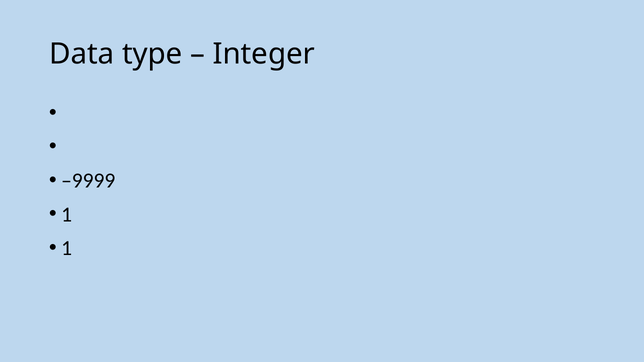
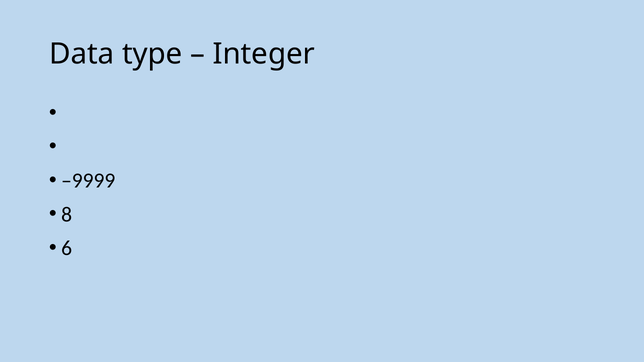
1 at (67, 215): 1 -> 8
1 at (67, 248): 1 -> 6
